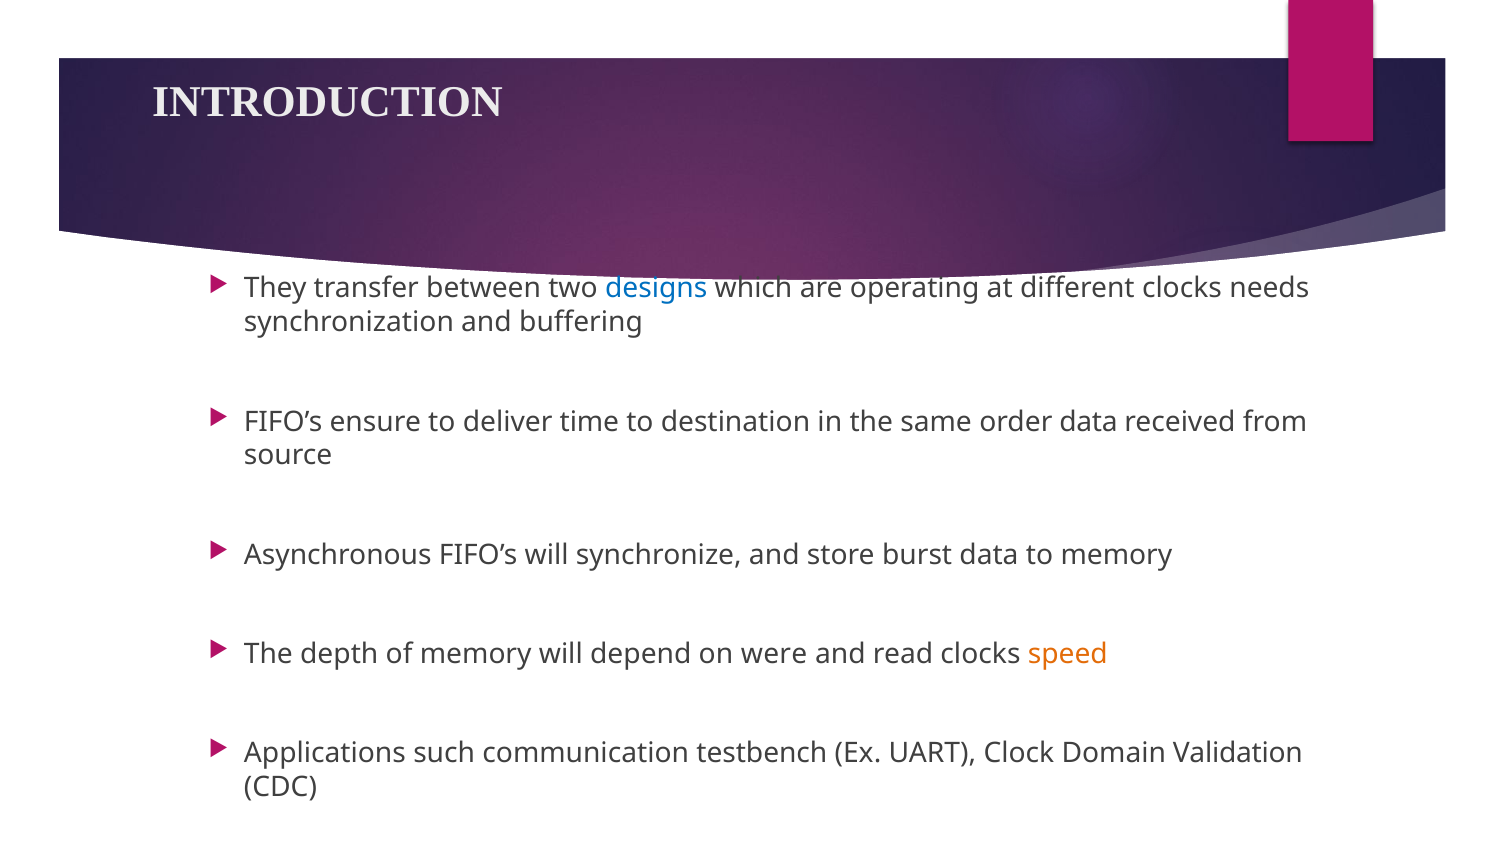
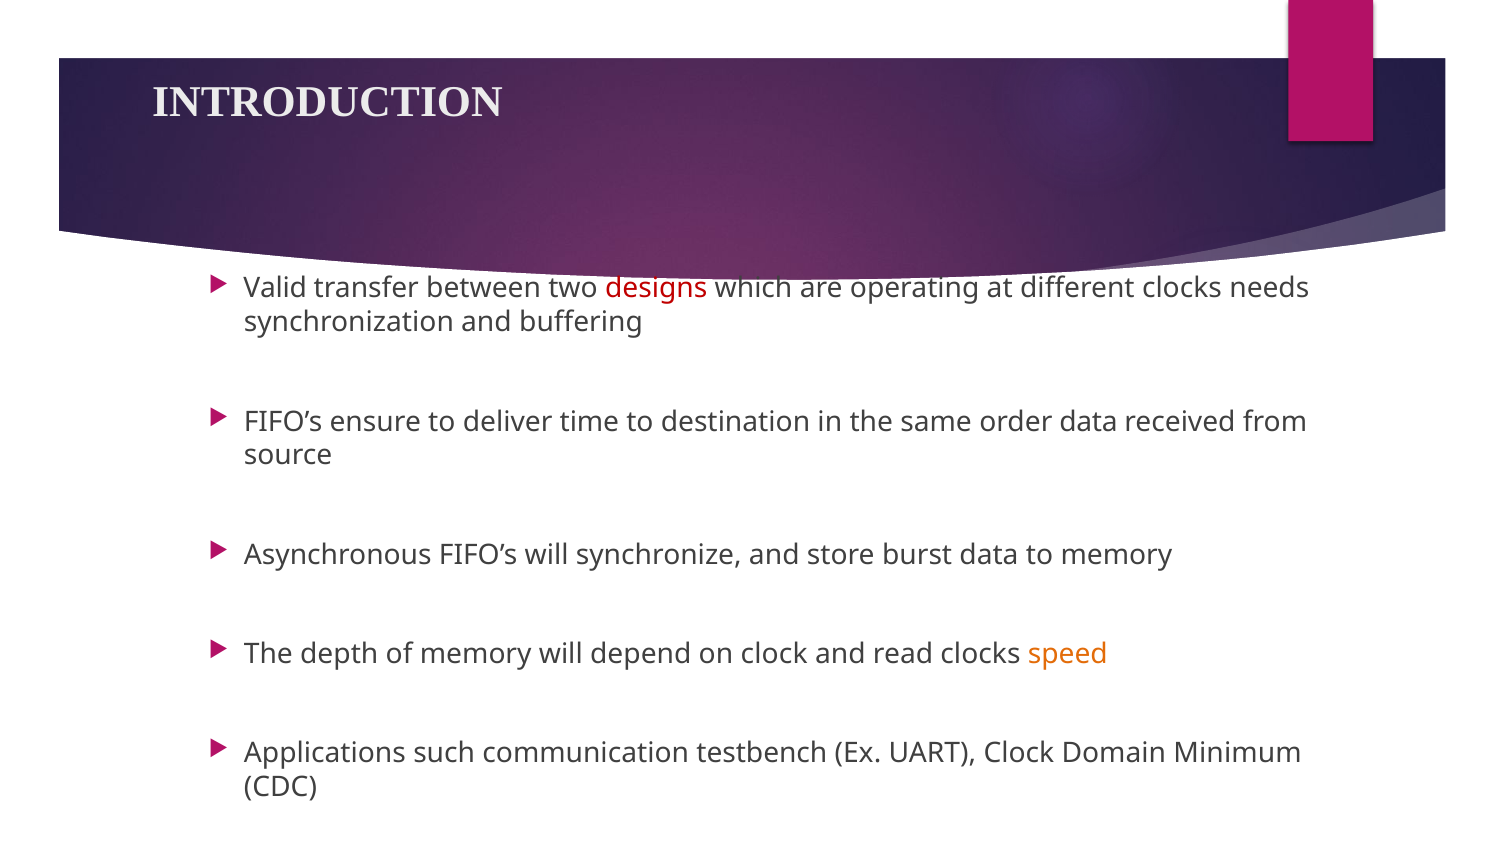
They: They -> Valid
designs colour: blue -> red
on were: were -> clock
Validation: Validation -> Minimum
